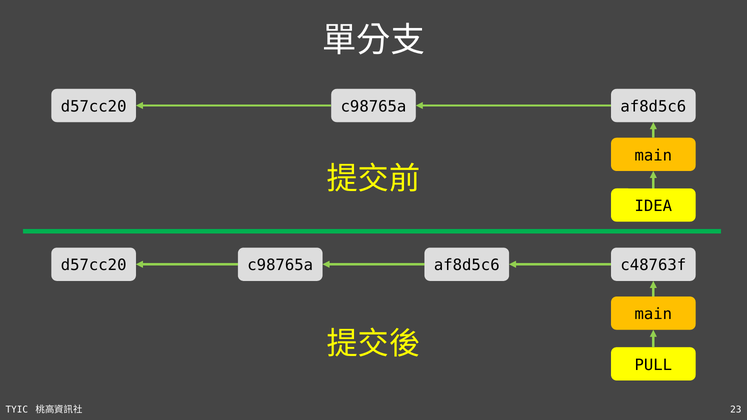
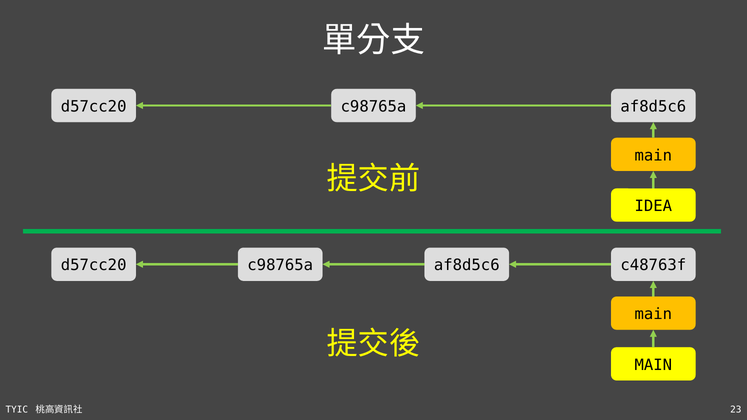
PULL at (653, 365): PULL -> MAIN
